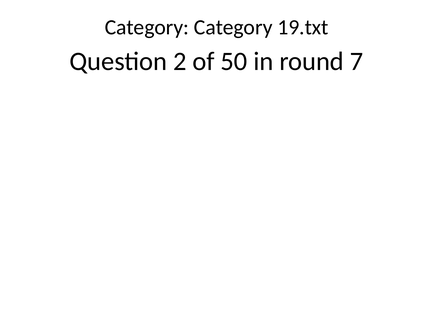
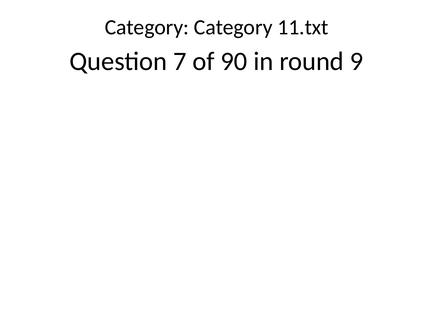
19.txt: 19.txt -> 11.txt
2: 2 -> 7
50: 50 -> 90
7: 7 -> 9
